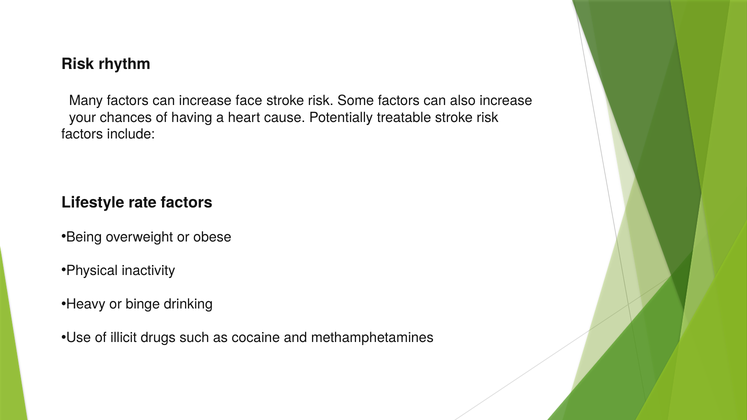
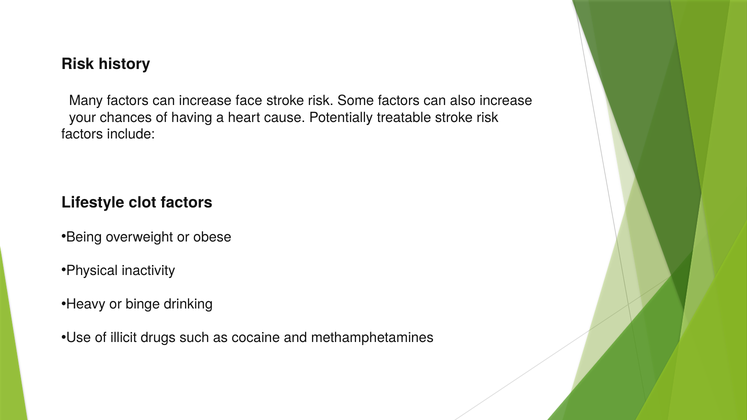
rhythm: rhythm -> history
rate: rate -> clot
